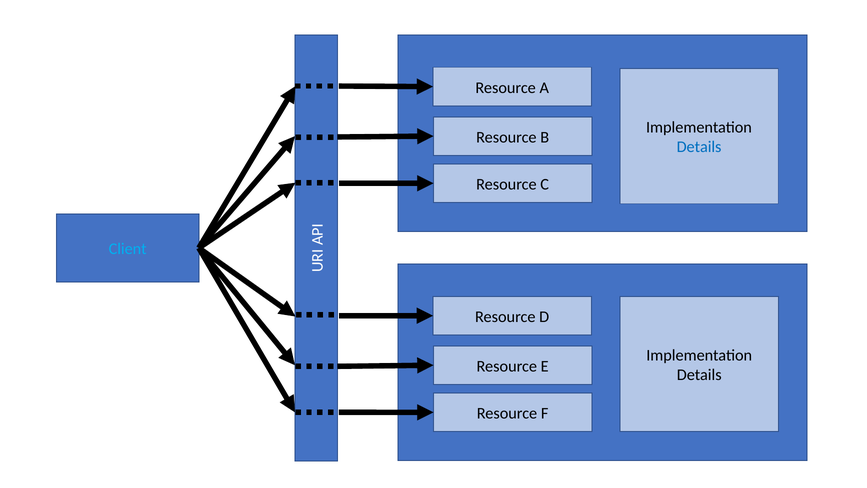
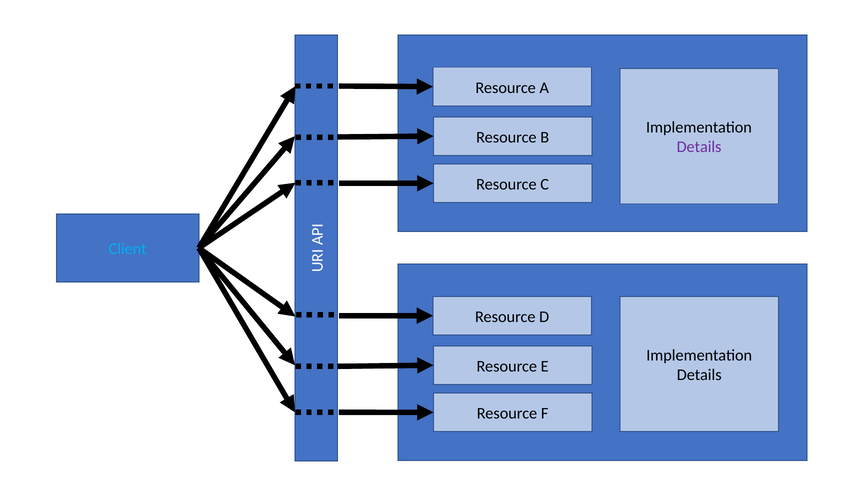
Details at (699, 147) colour: blue -> purple
